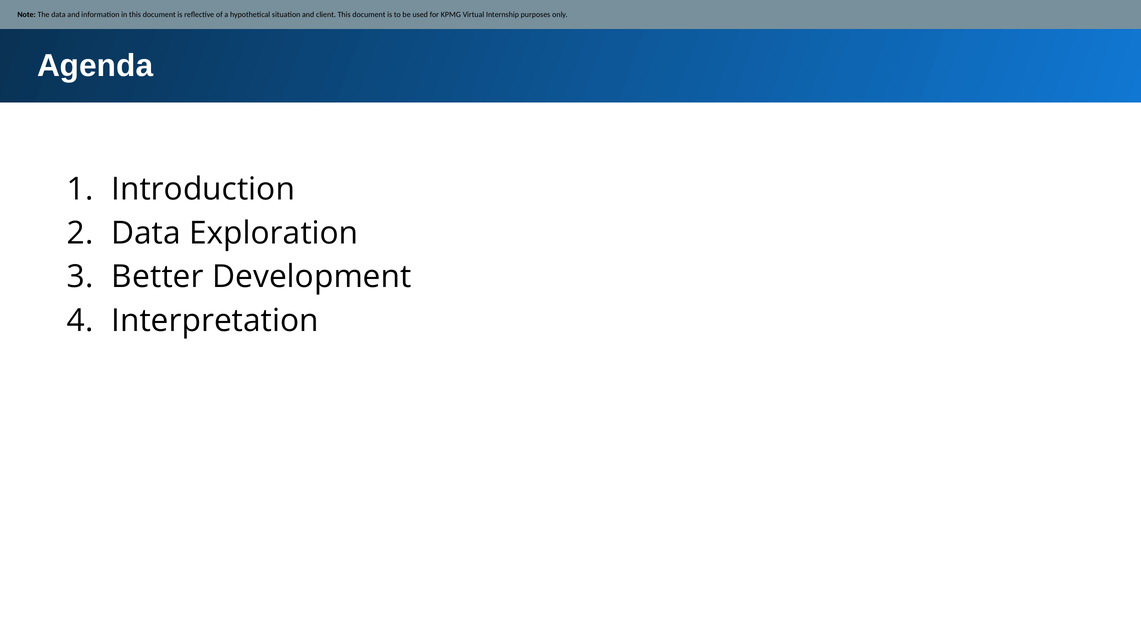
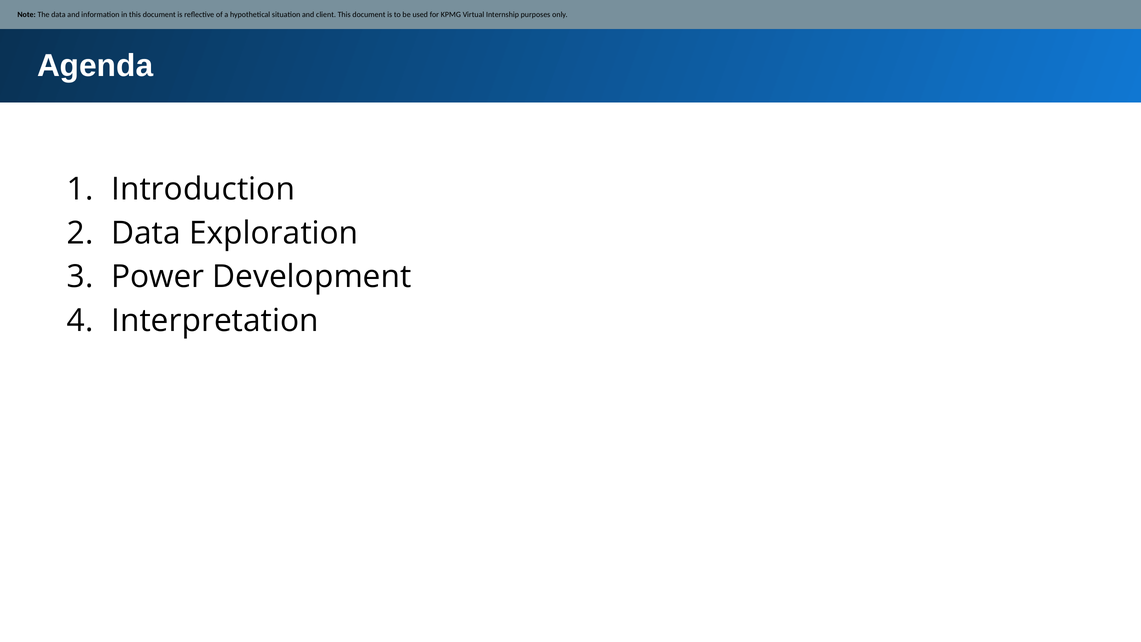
Better: Better -> Power
